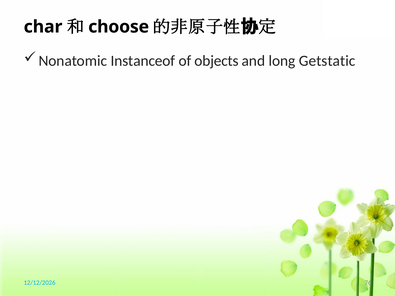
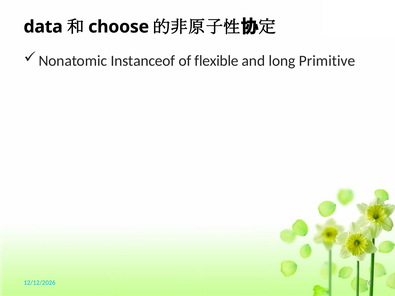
char: char -> data
objects: objects -> flexible
Getstatic: Getstatic -> Primitive
